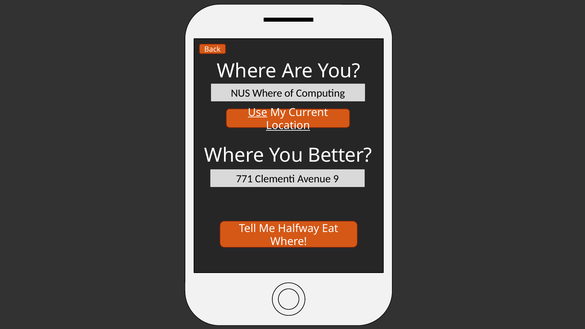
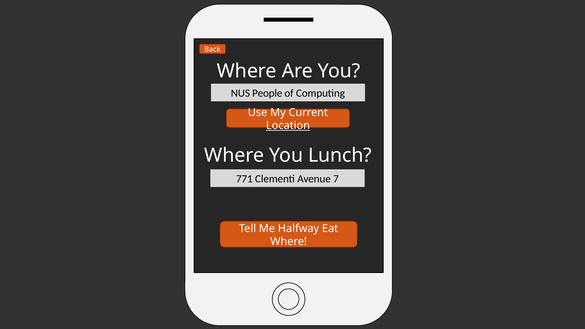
NUS Where: Where -> People
Use underline: present -> none
Better: Better -> Lunch
9: 9 -> 7
